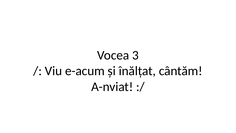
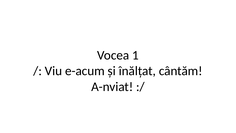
3: 3 -> 1
